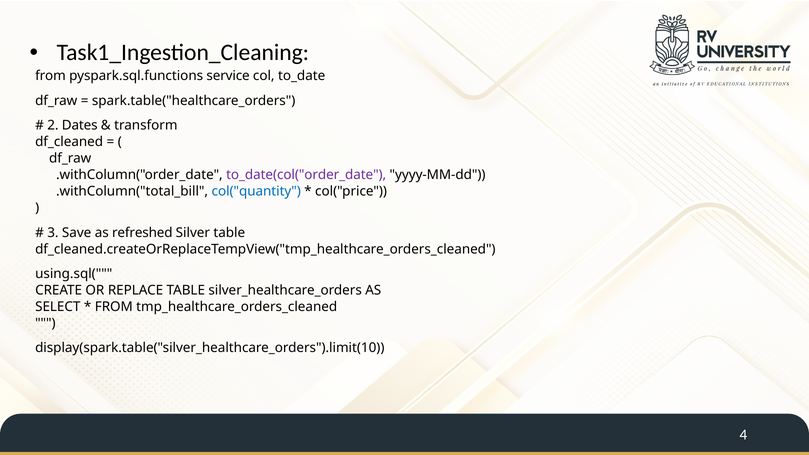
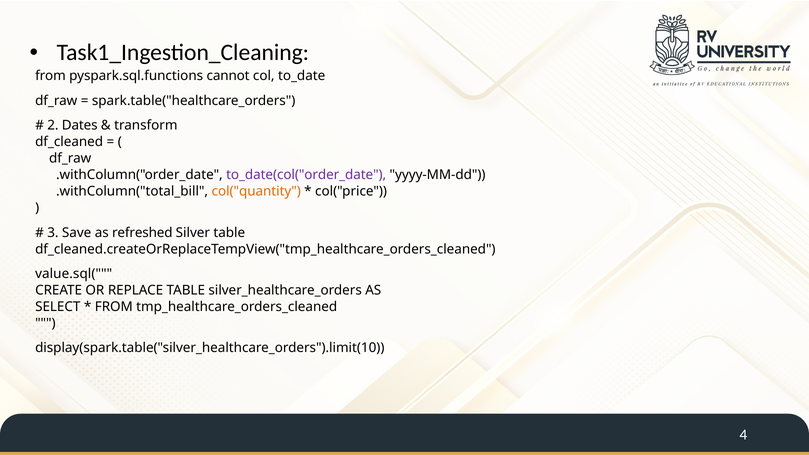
service: service -> cannot
col("quantity colour: blue -> orange
using.sql(: using.sql( -> value.sql(
